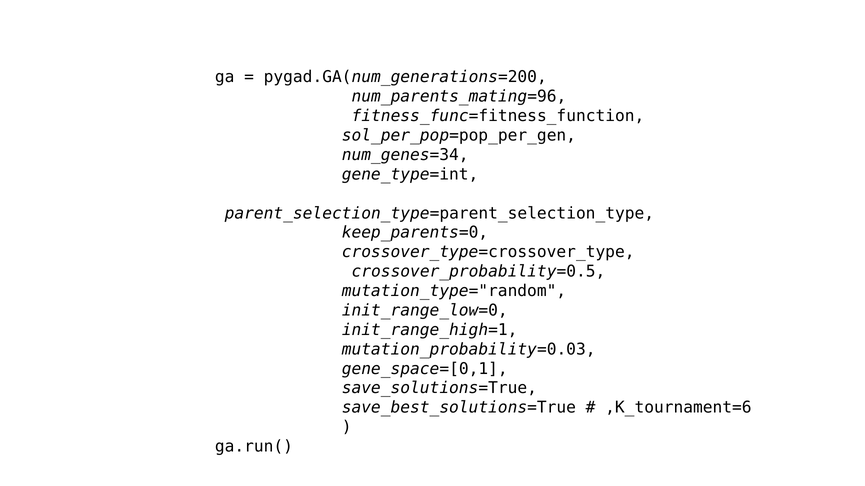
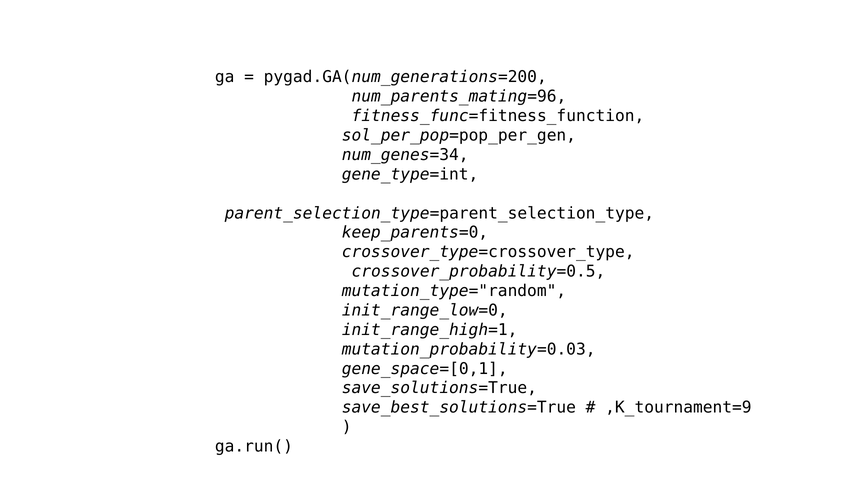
,K_tournament=6: ,K_tournament=6 -> ,K_tournament=9
